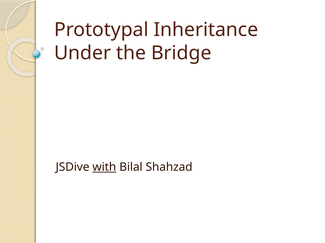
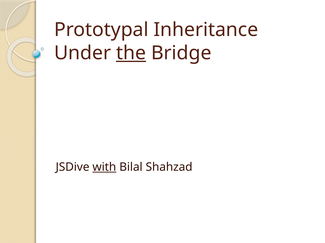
the underline: none -> present
